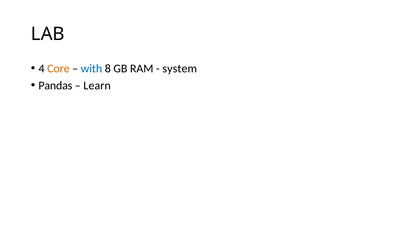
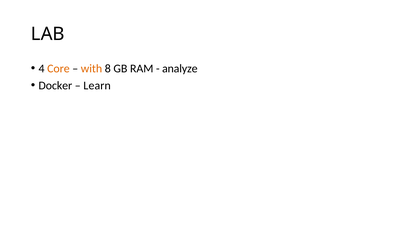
with colour: blue -> orange
system: system -> analyze
Pandas: Pandas -> Docker
